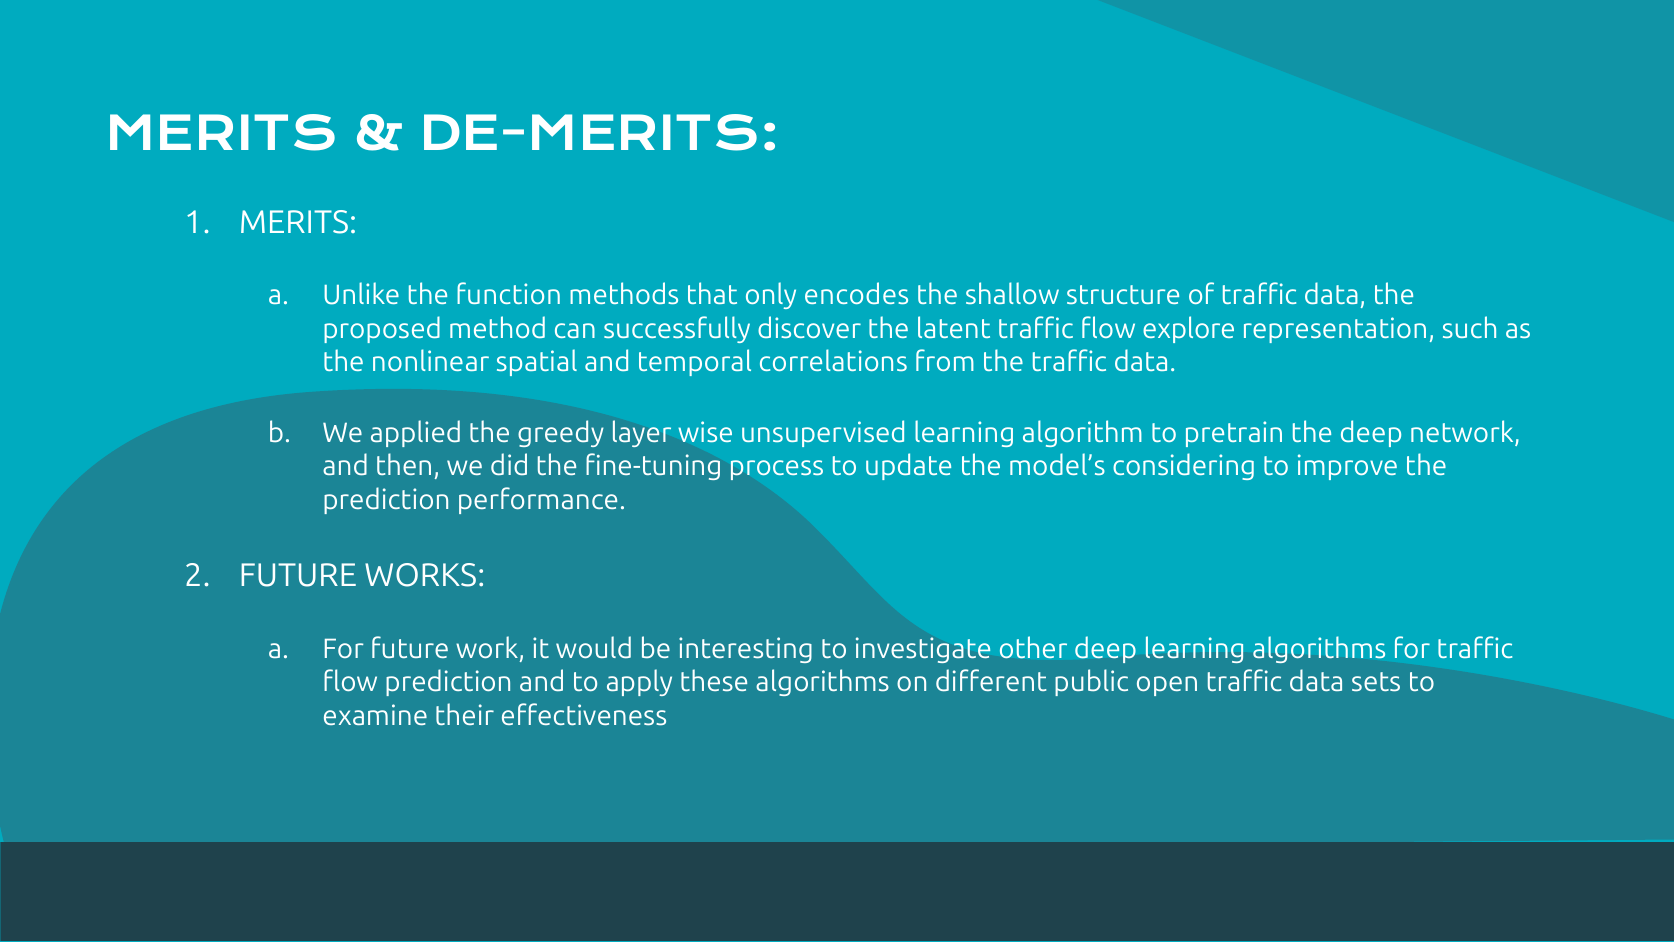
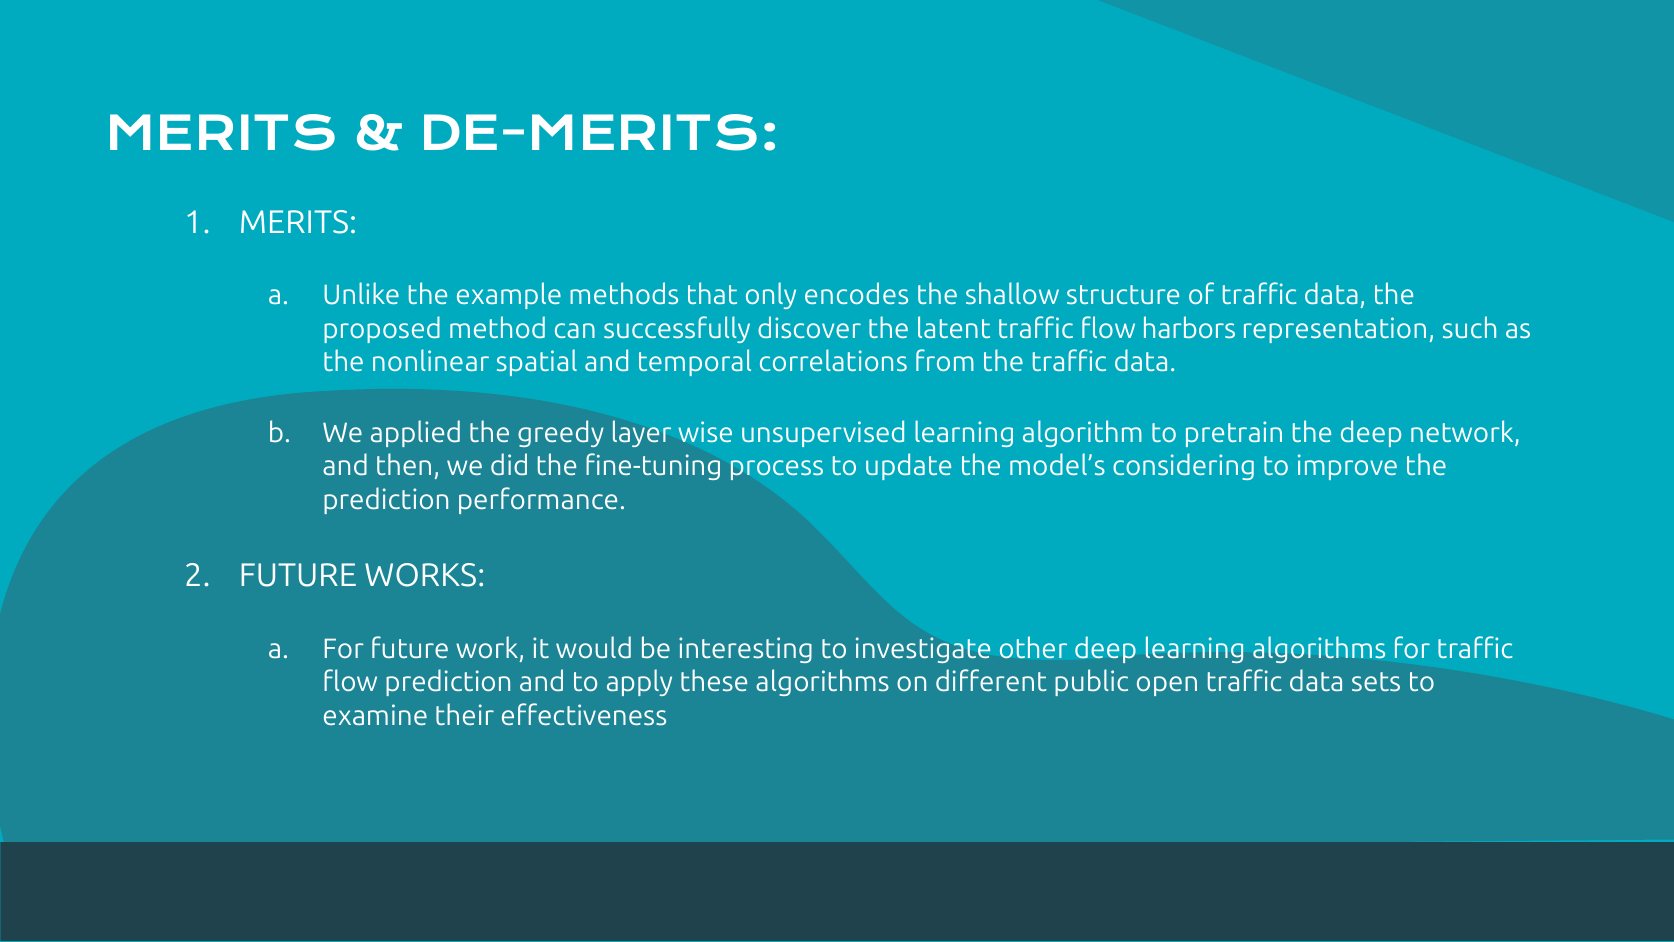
function: function -> example
explore: explore -> harbors
